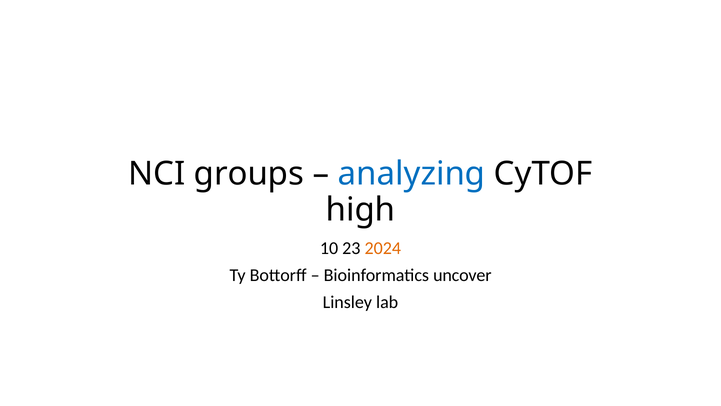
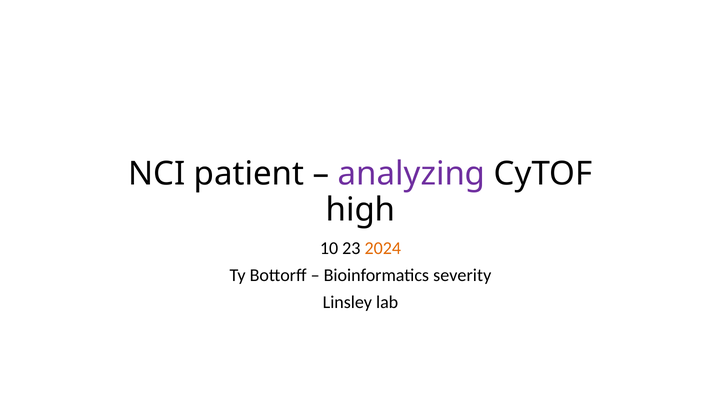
groups: groups -> patient
analyzing colour: blue -> purple
uncover: uncover -> severity
